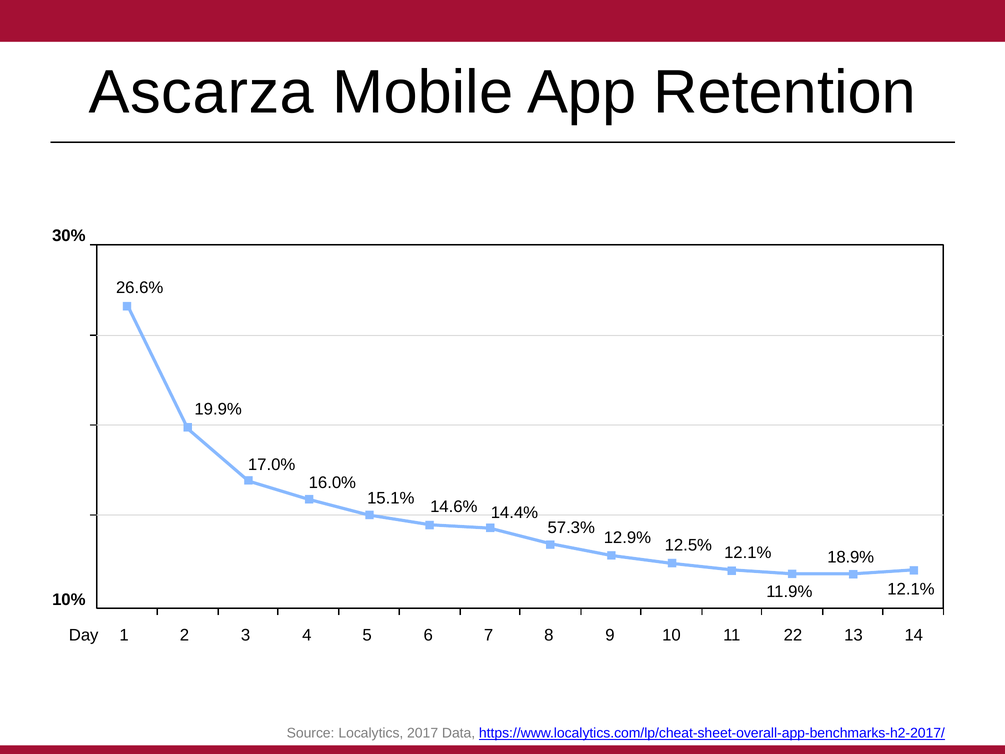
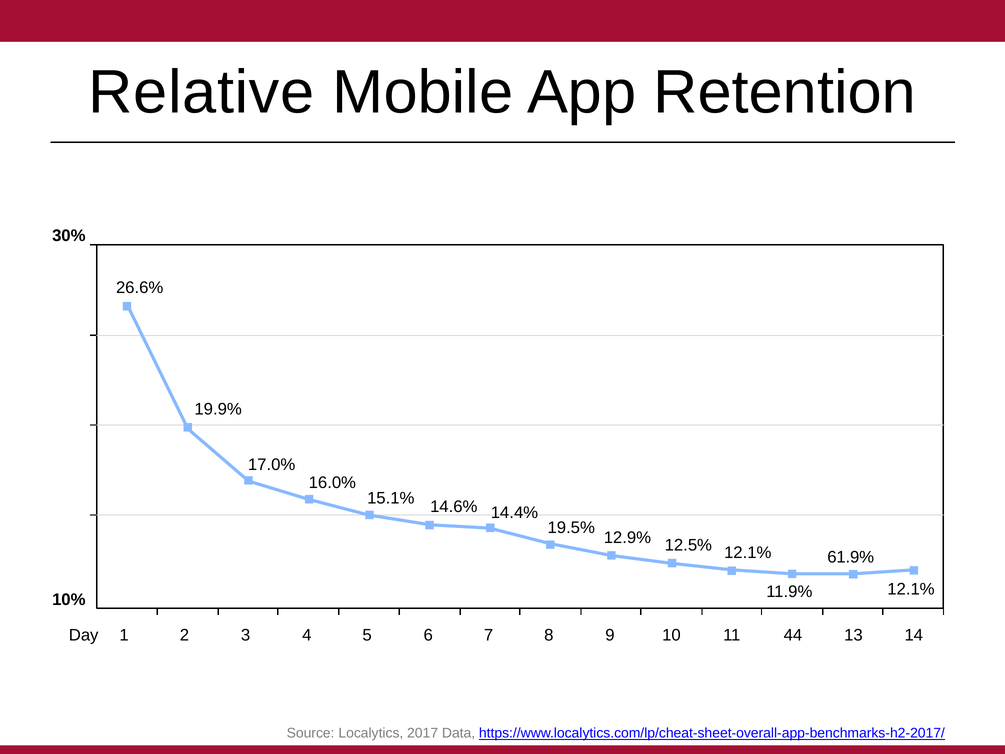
Ascarza: Ascarza -> Relative
57.3%: 57.3% -> 19.5%
18.9%: 18.9% -> 61.9%
22: 22 -> 44
